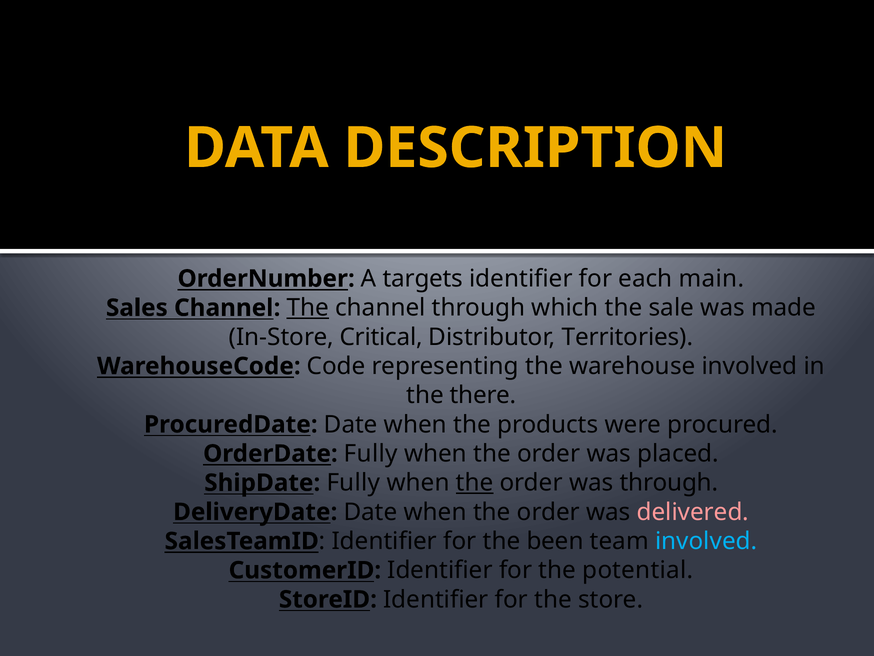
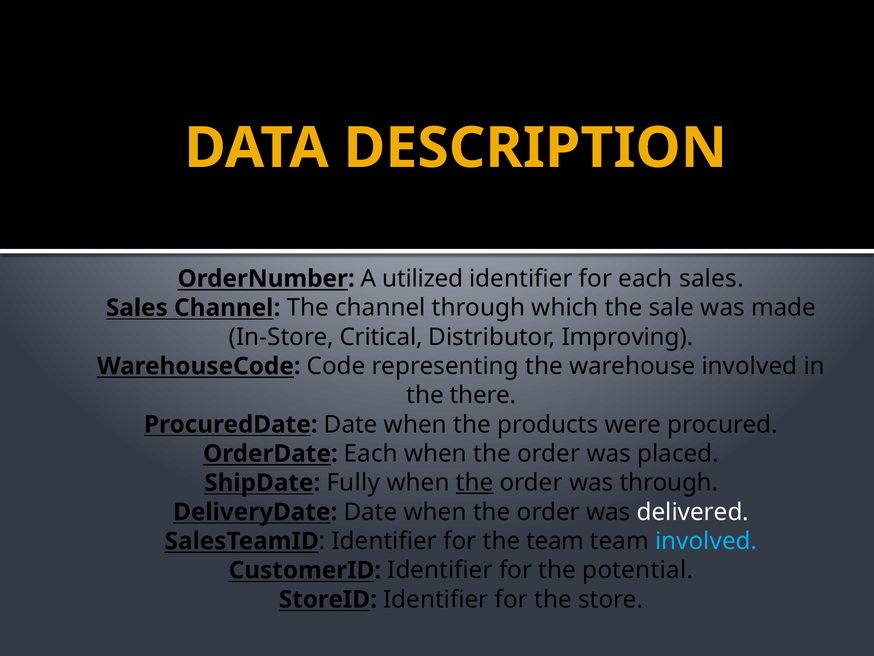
targets: targets -> utilized
each main: main -> sales
The at (308, 308) underline: present -> none
Territories: Territories -> Improving
OrderDate Fully: Fully -> Each
delivered colour: pink -> white
the been: been -> team
